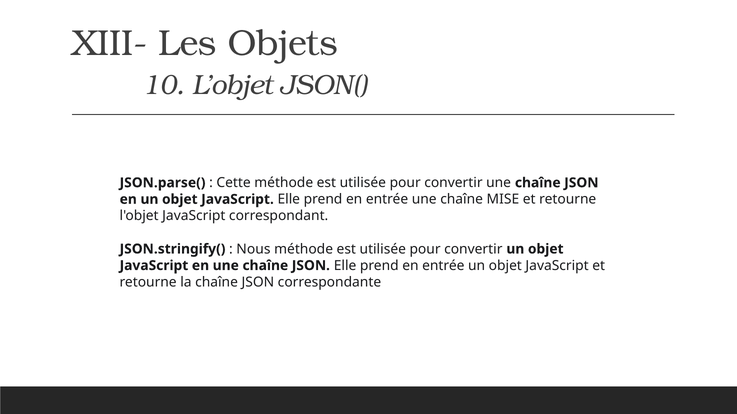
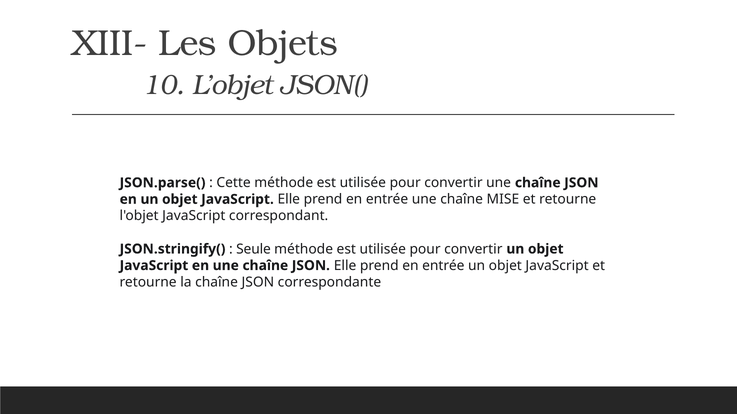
Nous: Nous -> Seule
